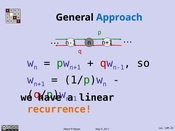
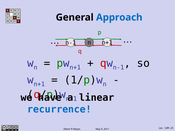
recurrence colour: orange -> blue
